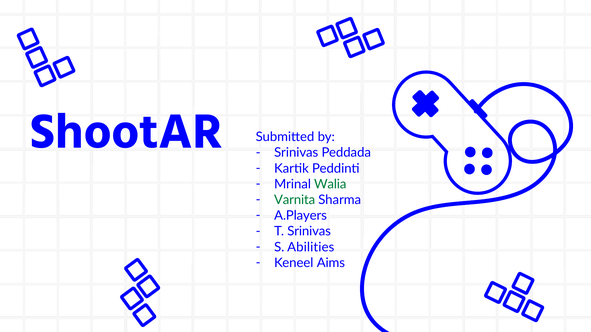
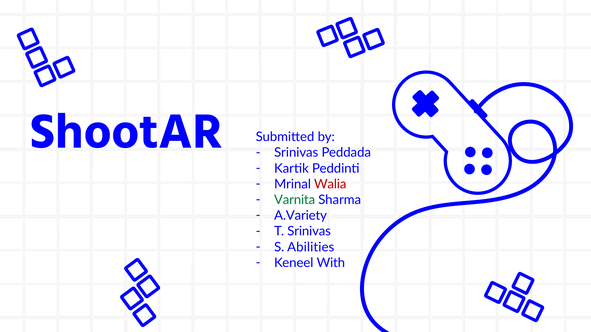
Walia colour: green -> red
A.Players: A.Players -> A.Variety
Aims: Aims -> With
